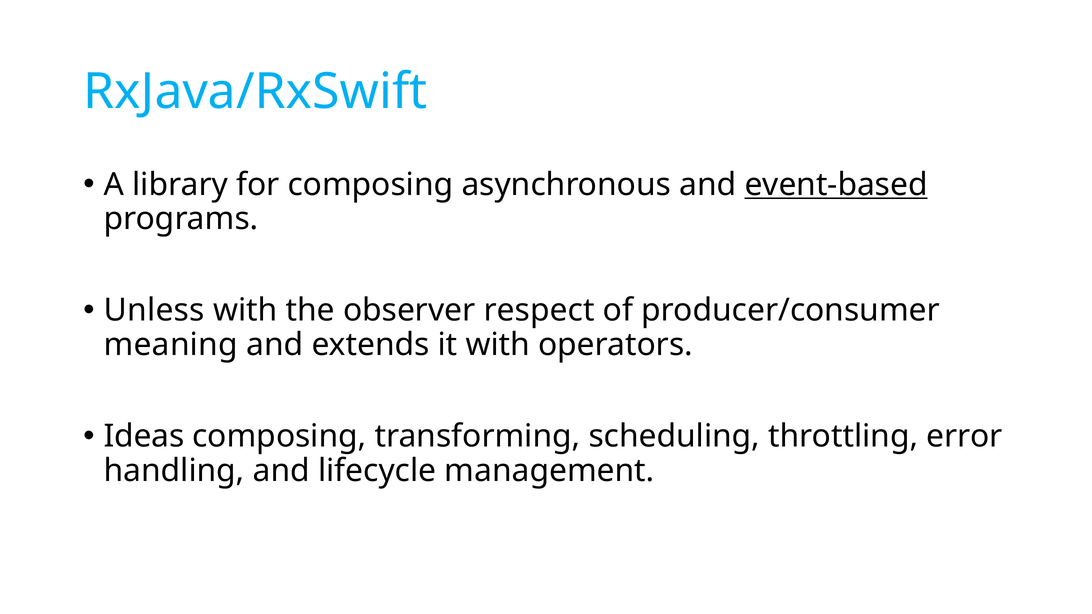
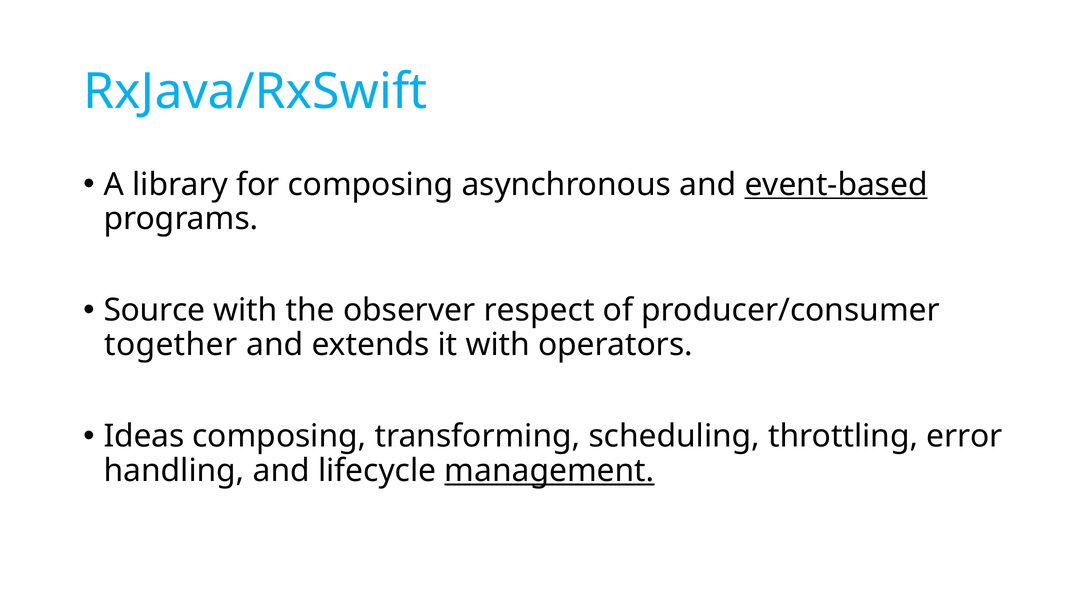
Unless: Unless -> Source
meaning: meaning -> together
management underline: none -> present
